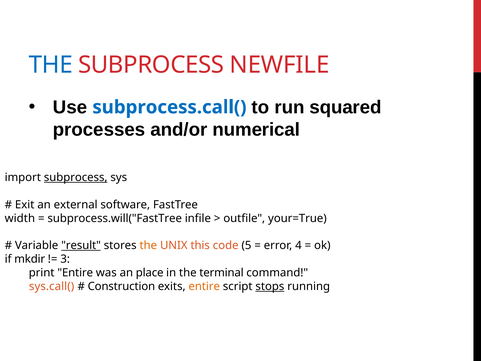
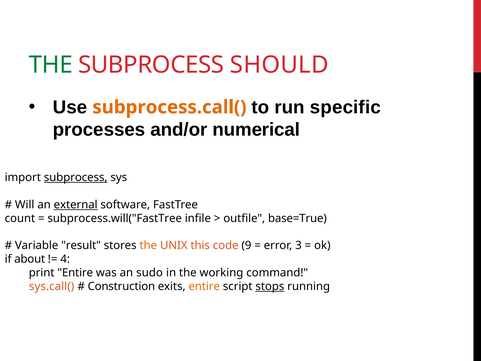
THE at (51, 65) colour: blue -> green
NEWFILE: NEWFILE -> SHOULD
subprocess.call( colour: blue -> orange
squared: squared -> specific
Exit: Exit -> Will
external underline: none -> present
width: width -> count
your=True: your=True -> base=True
result underline: present -> none
5: 5 -> 9
4: 4 -> 3
mkdir: mkdir -> about
3: 3 -> 4
place: place -> sudo
terminal: terminal -> working
